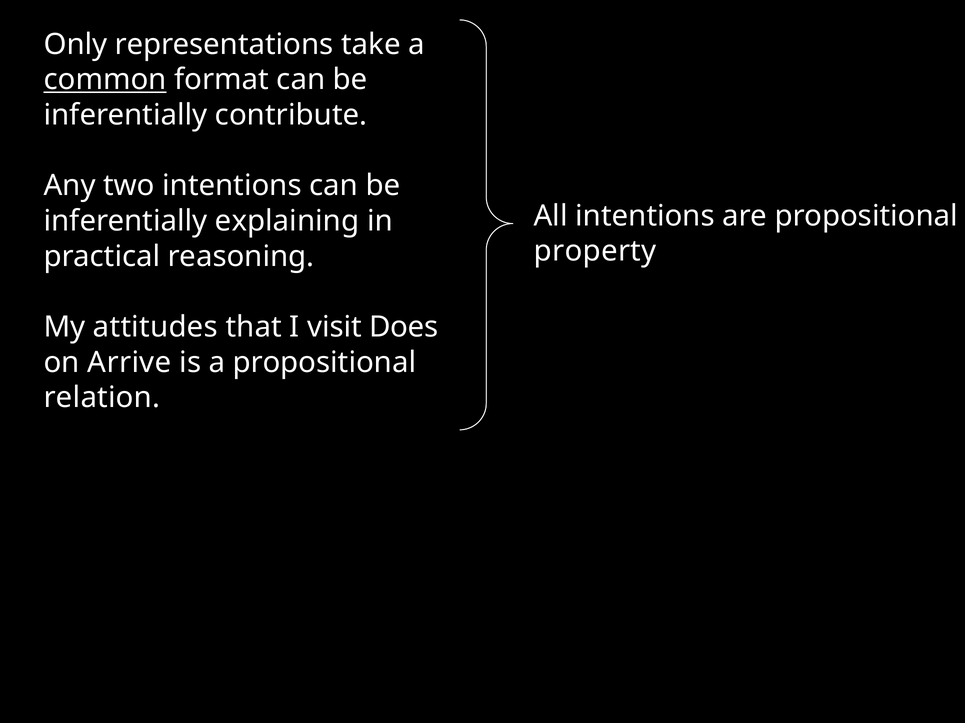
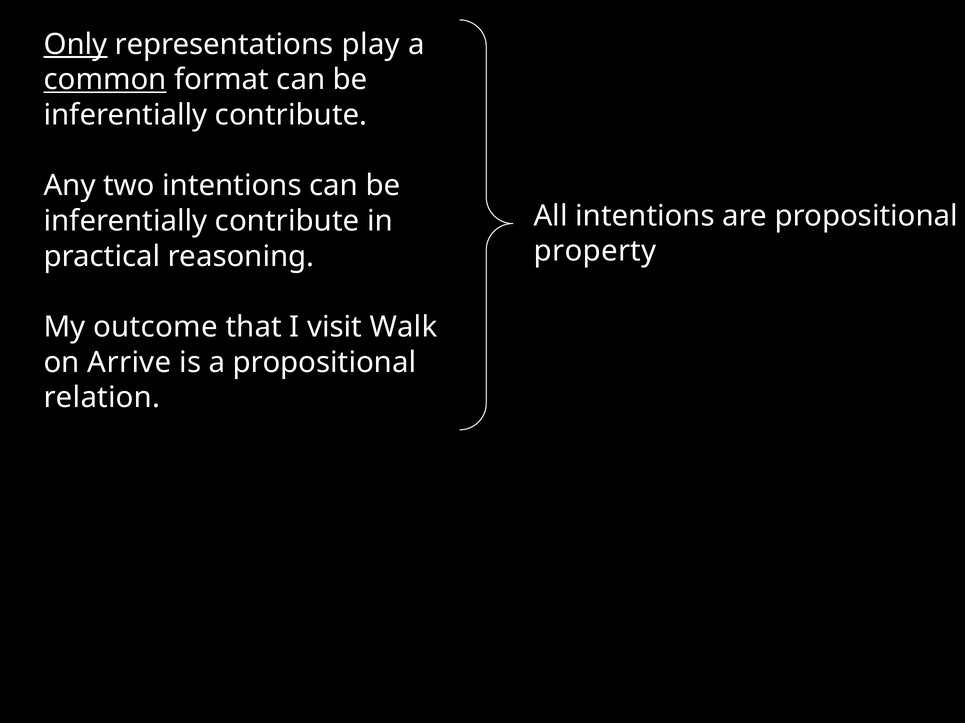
Only underline: none -> present
take: take -> play
explaining at (287, 221): explaining -> contribute
attitudes: attitudes -> outcome
Does: Does -> Walk
